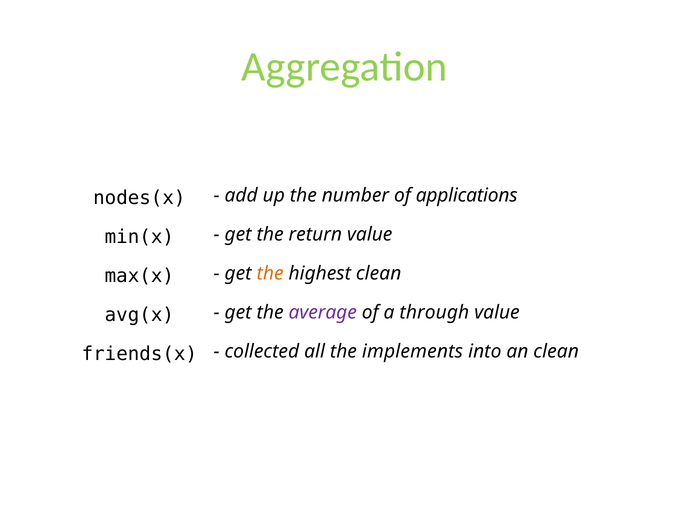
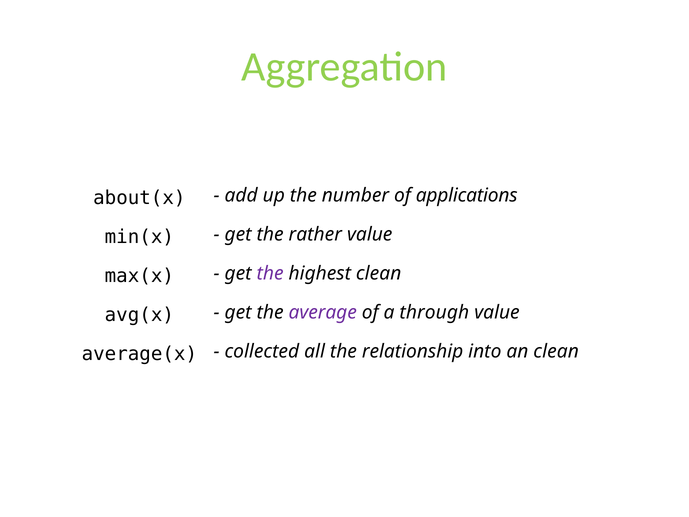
nodes(x: nodes(x -> about(x
return: return -> rather
the at (270, 273) colour: orange -> purple
friends(x: friends(x -> average(x
implements: implements -> relationship
